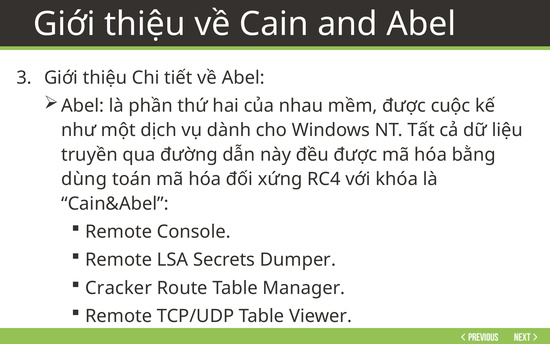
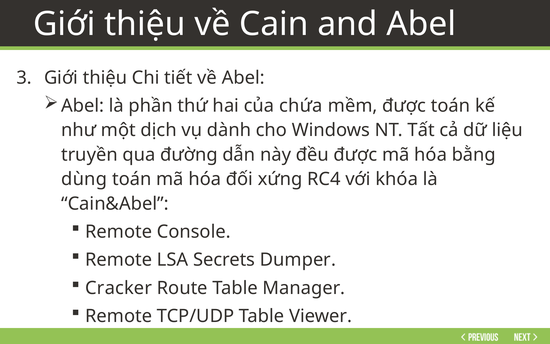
nhau: nhau -> chứa
được cuộc: cuộc -> toán
